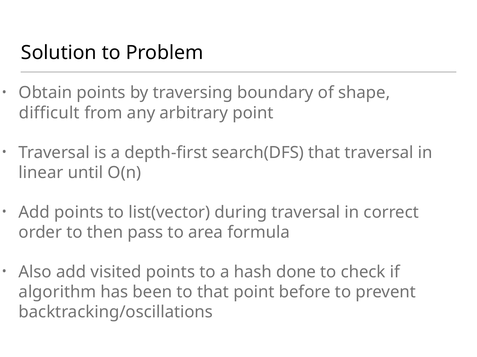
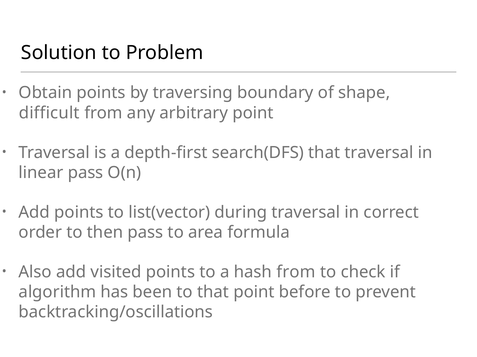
linear until: until -> pass
hash done: done -> from
